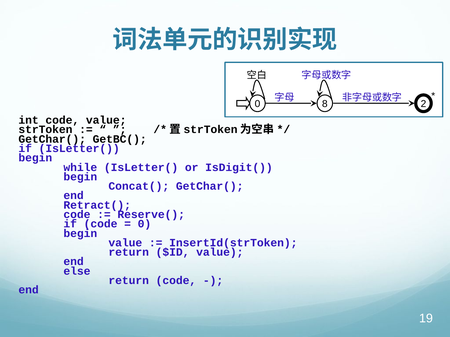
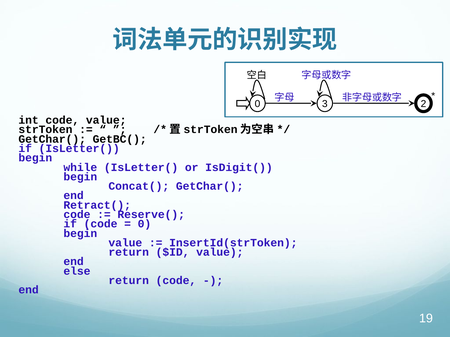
8: 8 -> 3
